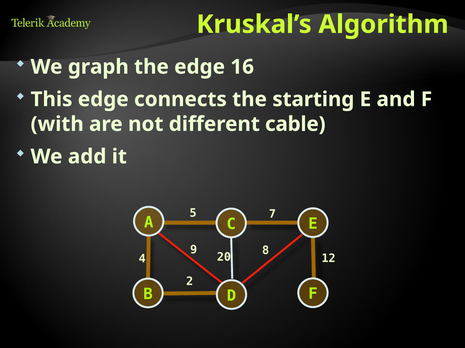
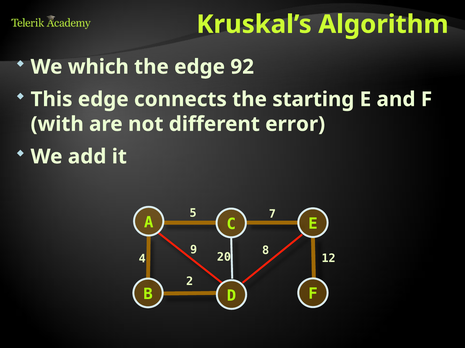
graph: graph -> which
16: 16 -> 92
cable: cable -> error
